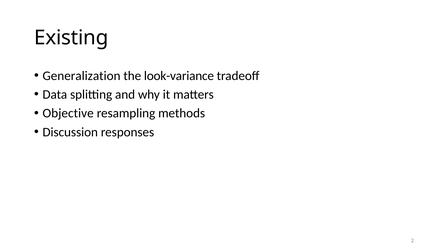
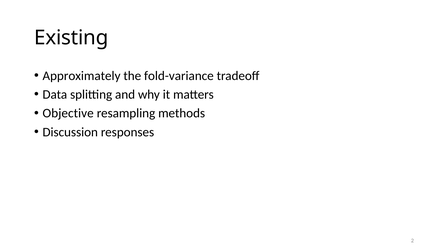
Generalization: Generalization -> Approximately
look-variance: look-variance -> fold-variance
